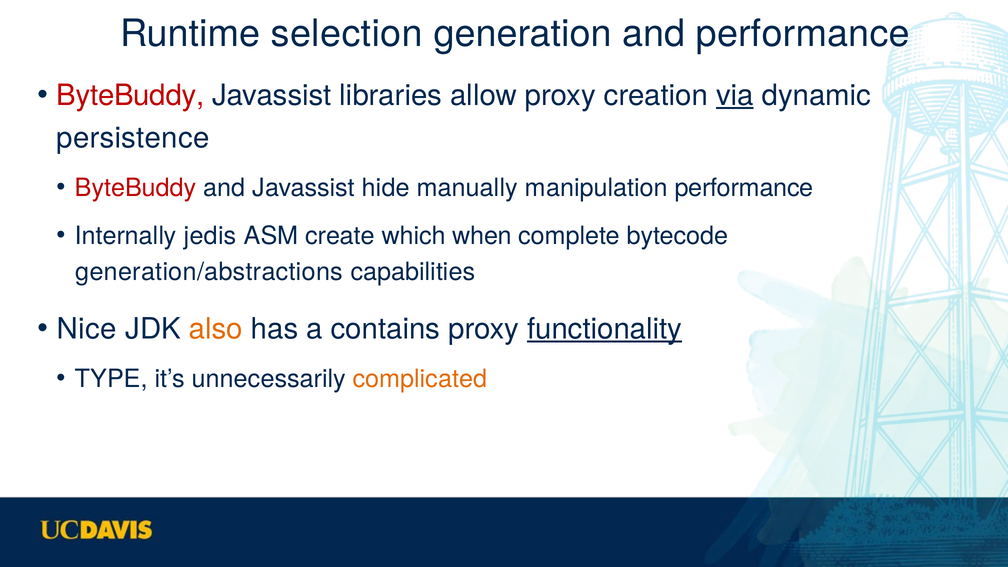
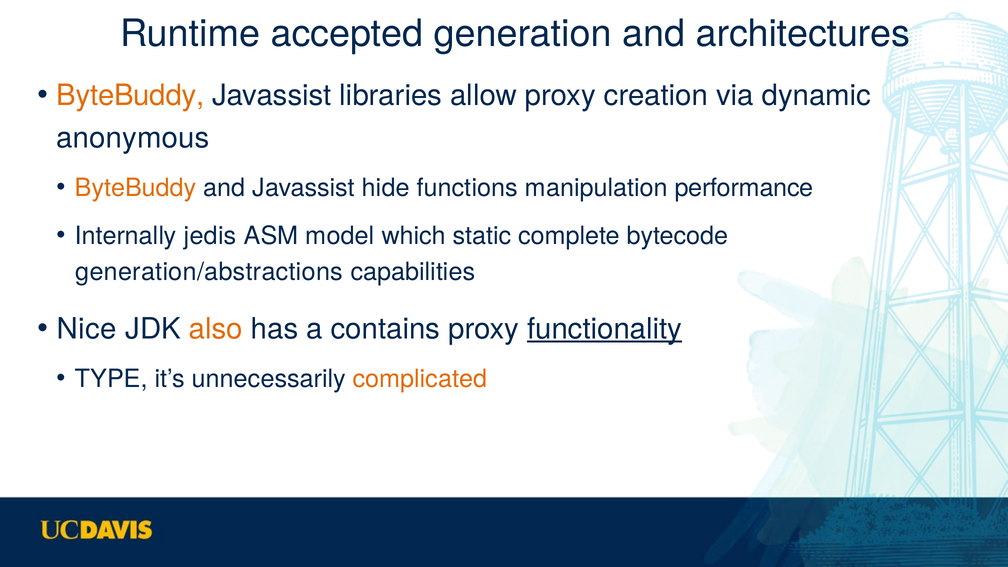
selection: selection -> accepted
and performance: performance -> architectures
ByteBuddy at (130, 95) colour: red -> orange
via underline: present -> none
persistence: persistence -> anonymous
ByteBuddy at (136, 188) colour: red -> orange
manually: manually -> functions
create: create -> model
when: when -> static
